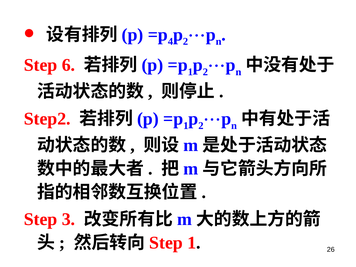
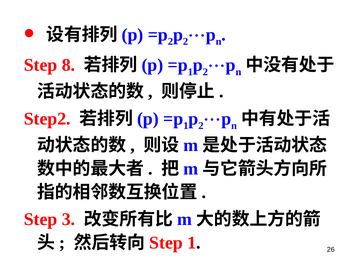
4 at (171, 42): 4 -> 2
6: 6 -> 8
